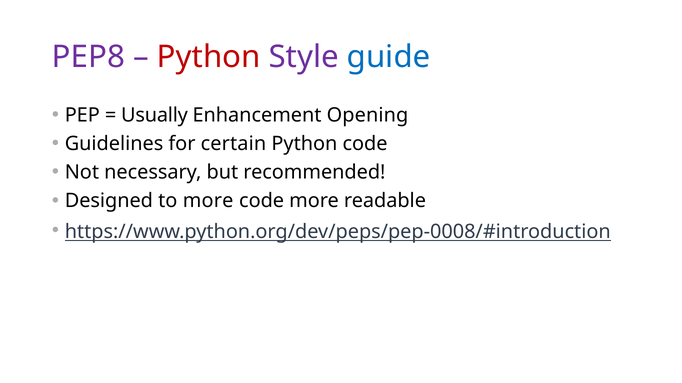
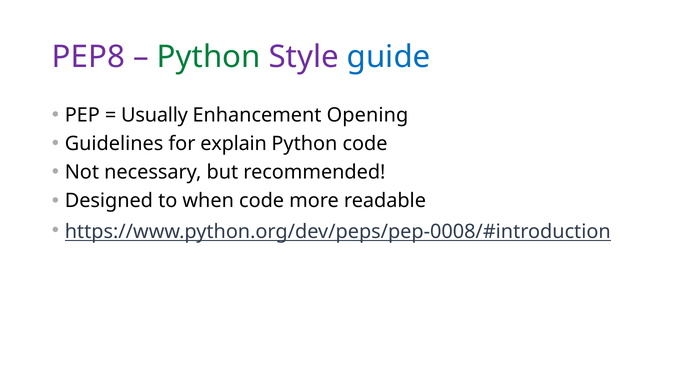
Python at (209, 57) colour: red -> green
certain: certain -> explain
to more: more -> when
